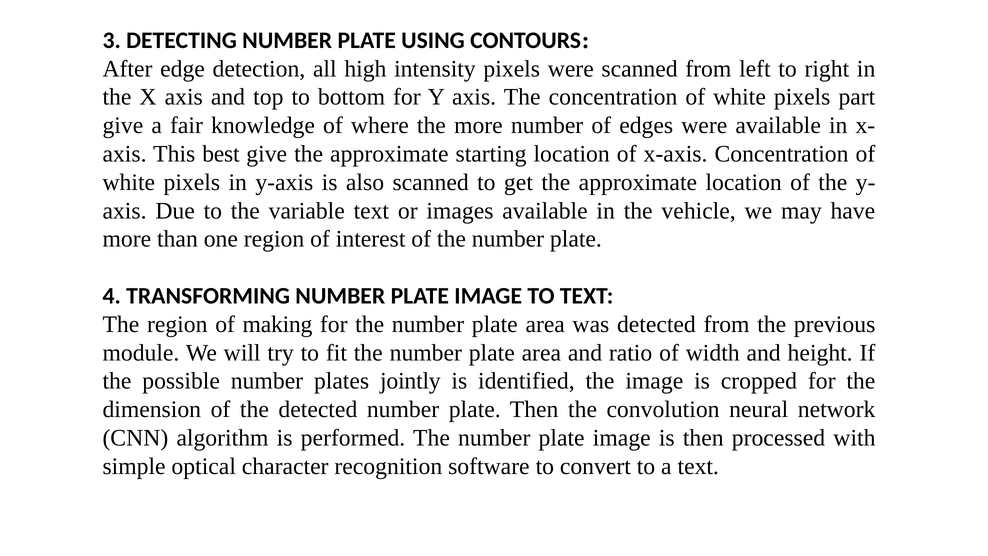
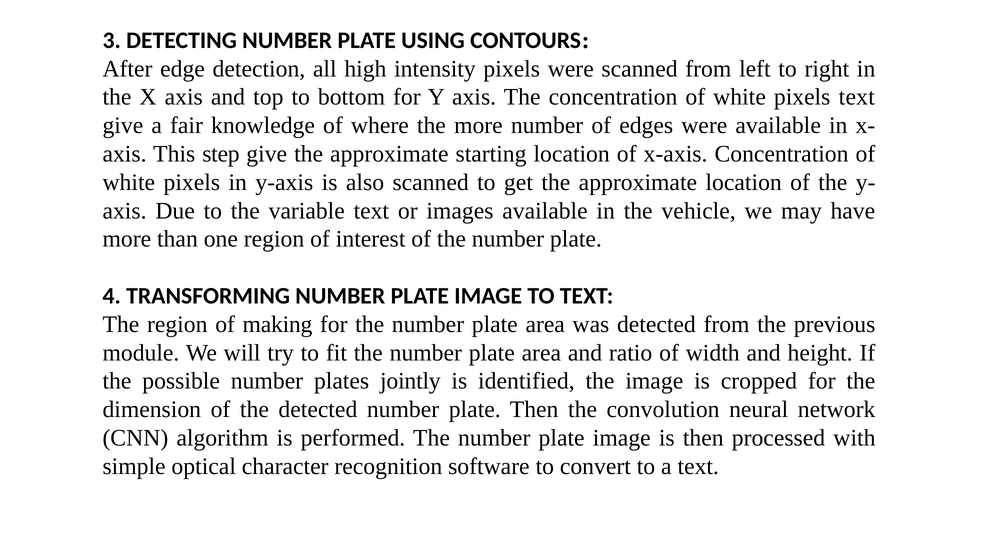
pixels part: part -> text
best: best -> step
